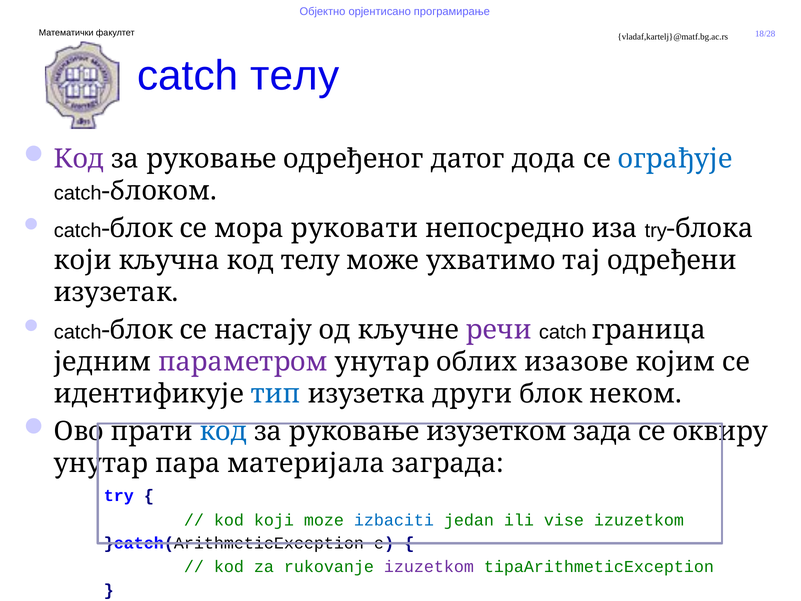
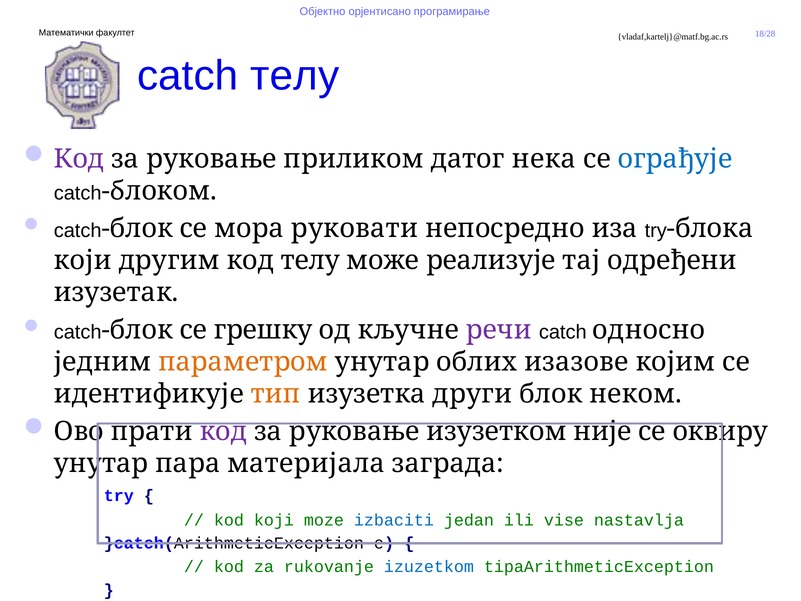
одређеног: одређеног -> приликом
дода: дода -> нека
кључна: кључна -> другим
ухватимо: ухватимо -> реализује
настају: настају -> грешку
граница: граница -> односно
параметром colour: purple -> orange
тип colour: blue -> orange
код at (223, 431) colour: blue -> purple
зада: зада -> није
vise izuzetkom: izuzetkom -> nastavlja
izuzetkom at (429, 567) colour: purple -> blue
